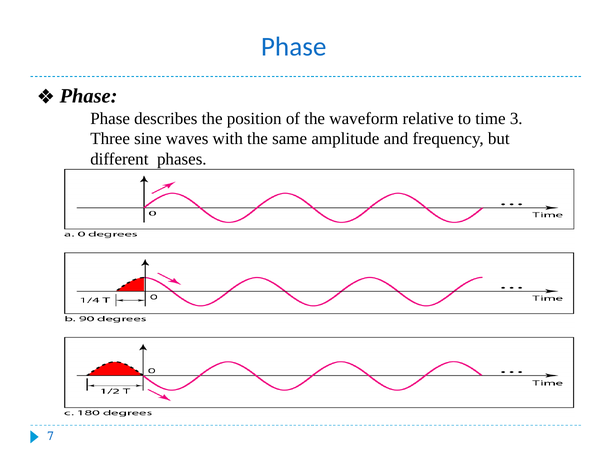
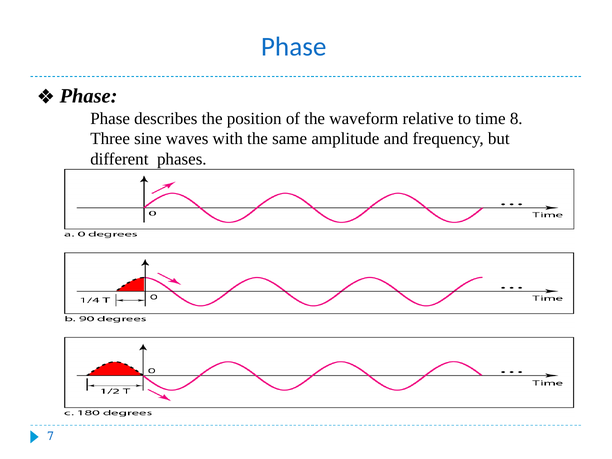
3: 3 -> 8
